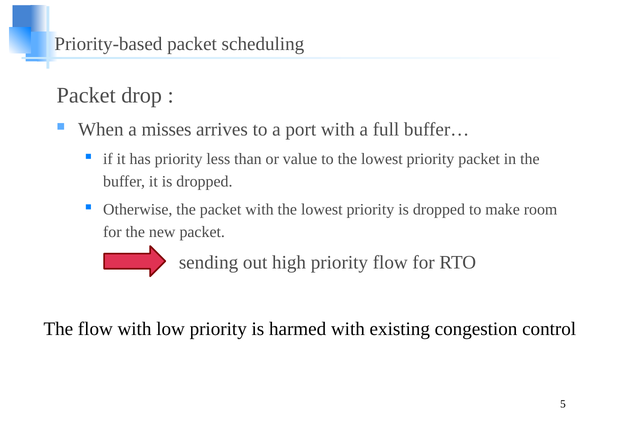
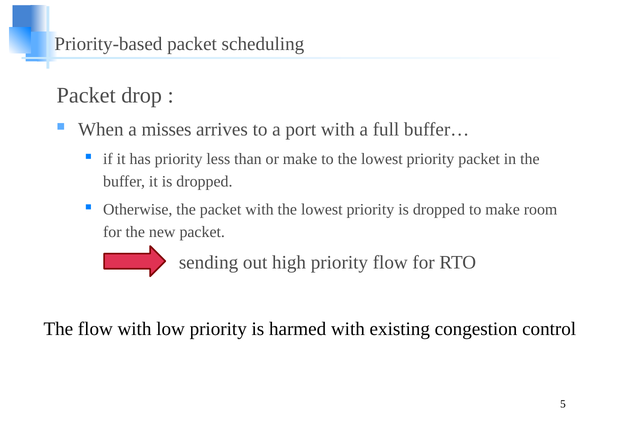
or value: value -> make
